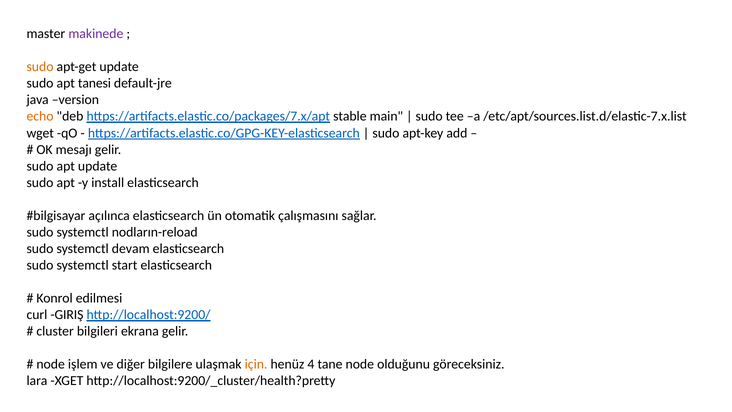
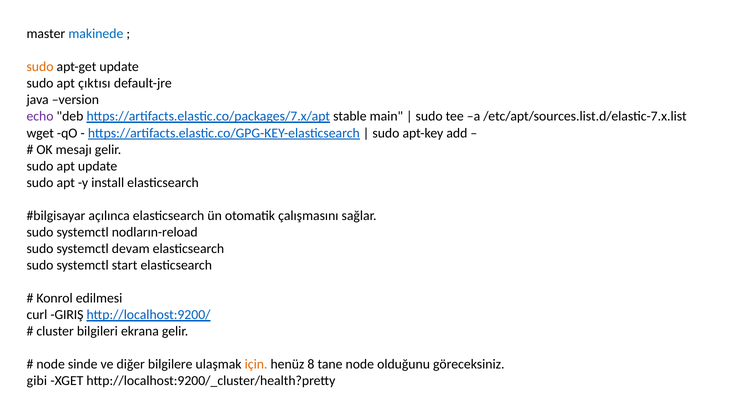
makinede colour: purple -> blue
tanesi: tanesi -> çıktısı
echo colour: orange -> purple
işlem: işlem -> sinde
4: 4 -> 8
lara: lara -> gibi
